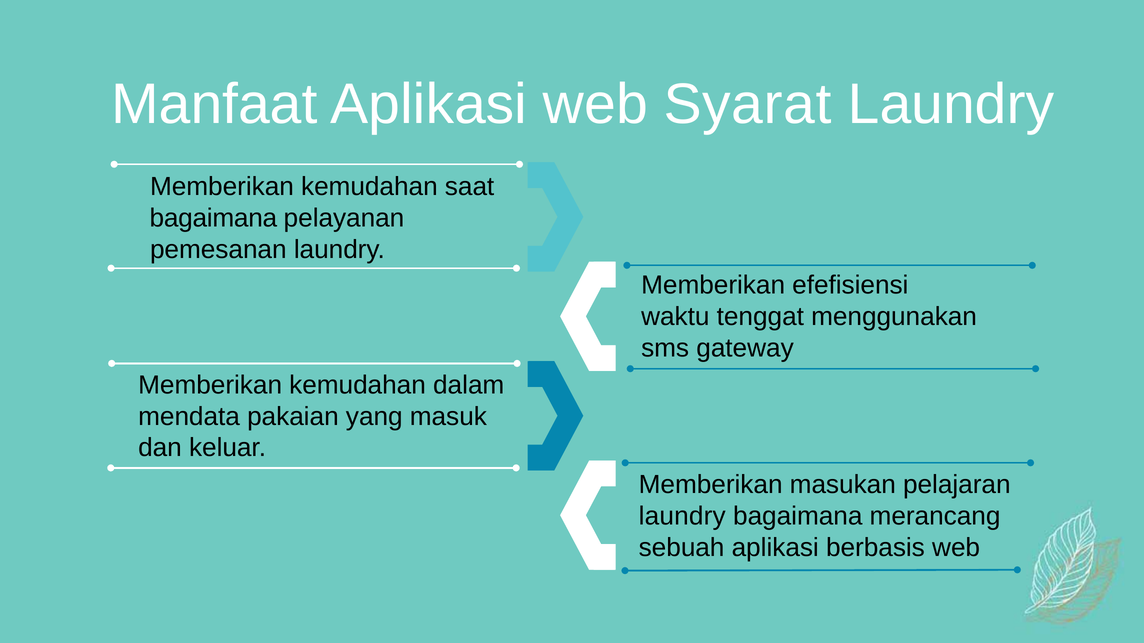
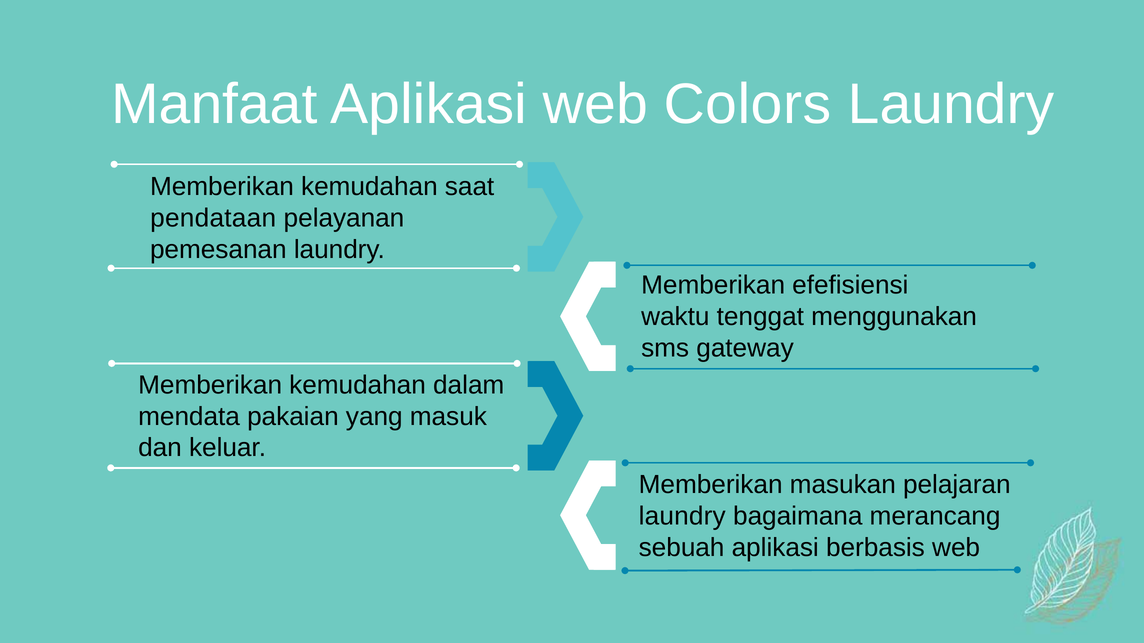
Syarat: Syarat -> Colors
bagaimana at (213, 218): bagaimana -> pendataan
